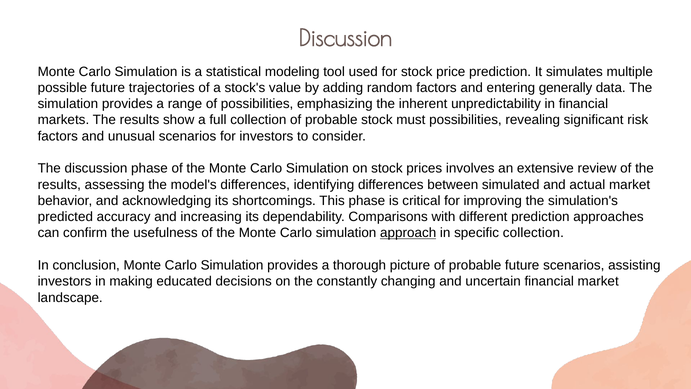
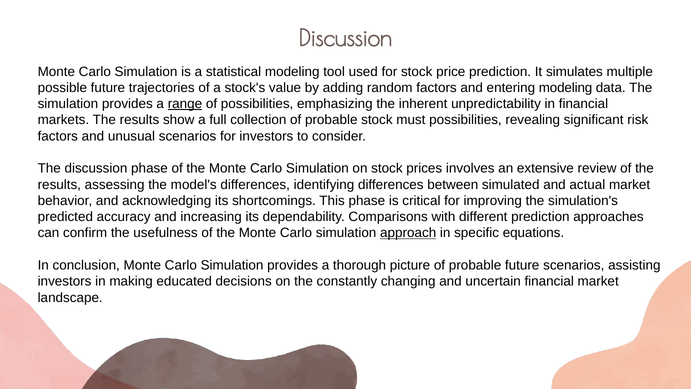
entering generally: generally -> modeling
range underline: none -> present
specific collection: collection -> equations
